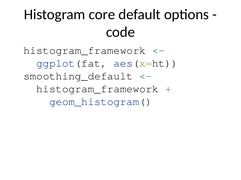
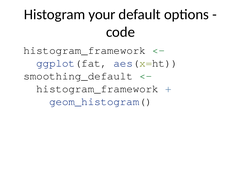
core: core -> your
